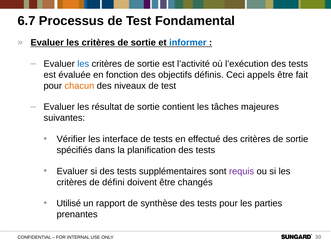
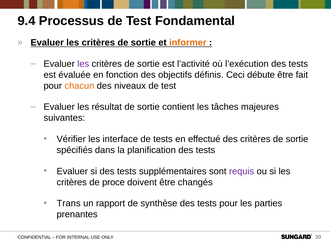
6.7: 6.7 -> 9.4
informer colour: blue -> orange
les at (83, 64) colour: blue -> purple
appels: appels -> débute
défini: défini -> proce
Utilisé: Utilisé -> Trans
